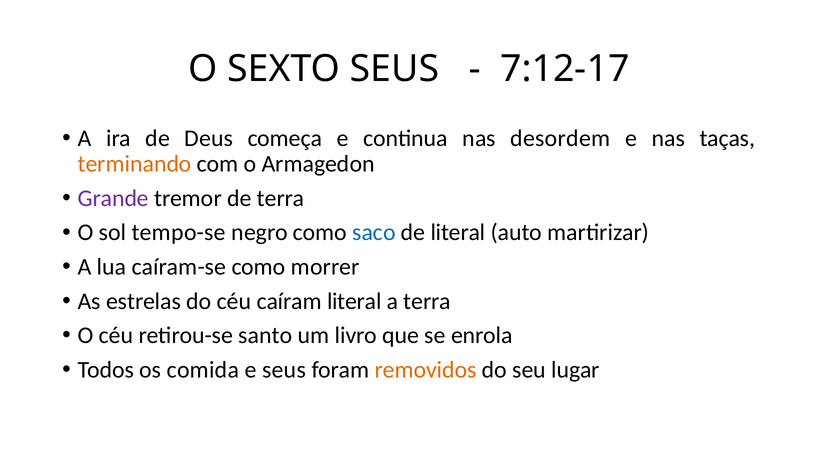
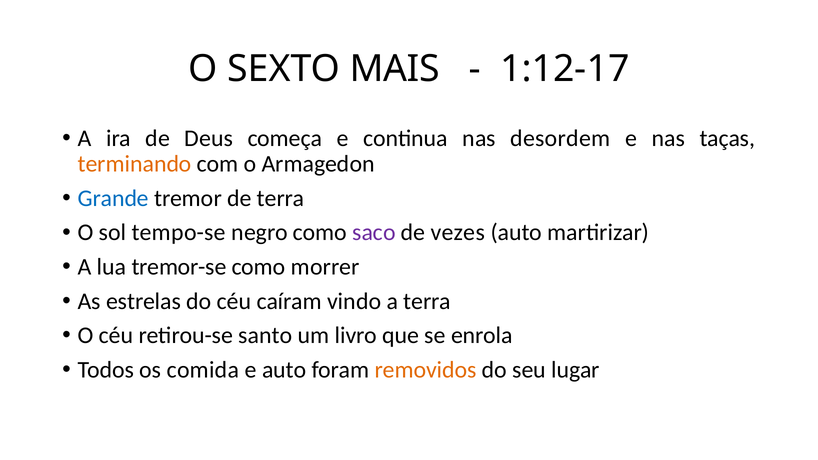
SEXTO SEUS: SEUS -> MAIS
7:12-17: 7:12-17 -> 1:12-17
Grande colour: purple -> blue
saco colour: blue -> purple
de literal: literal -> vezes
caíram-se: caíram-se -> tremor-se
caíram literal: literal -> vindo
e seus: seus -> auto
